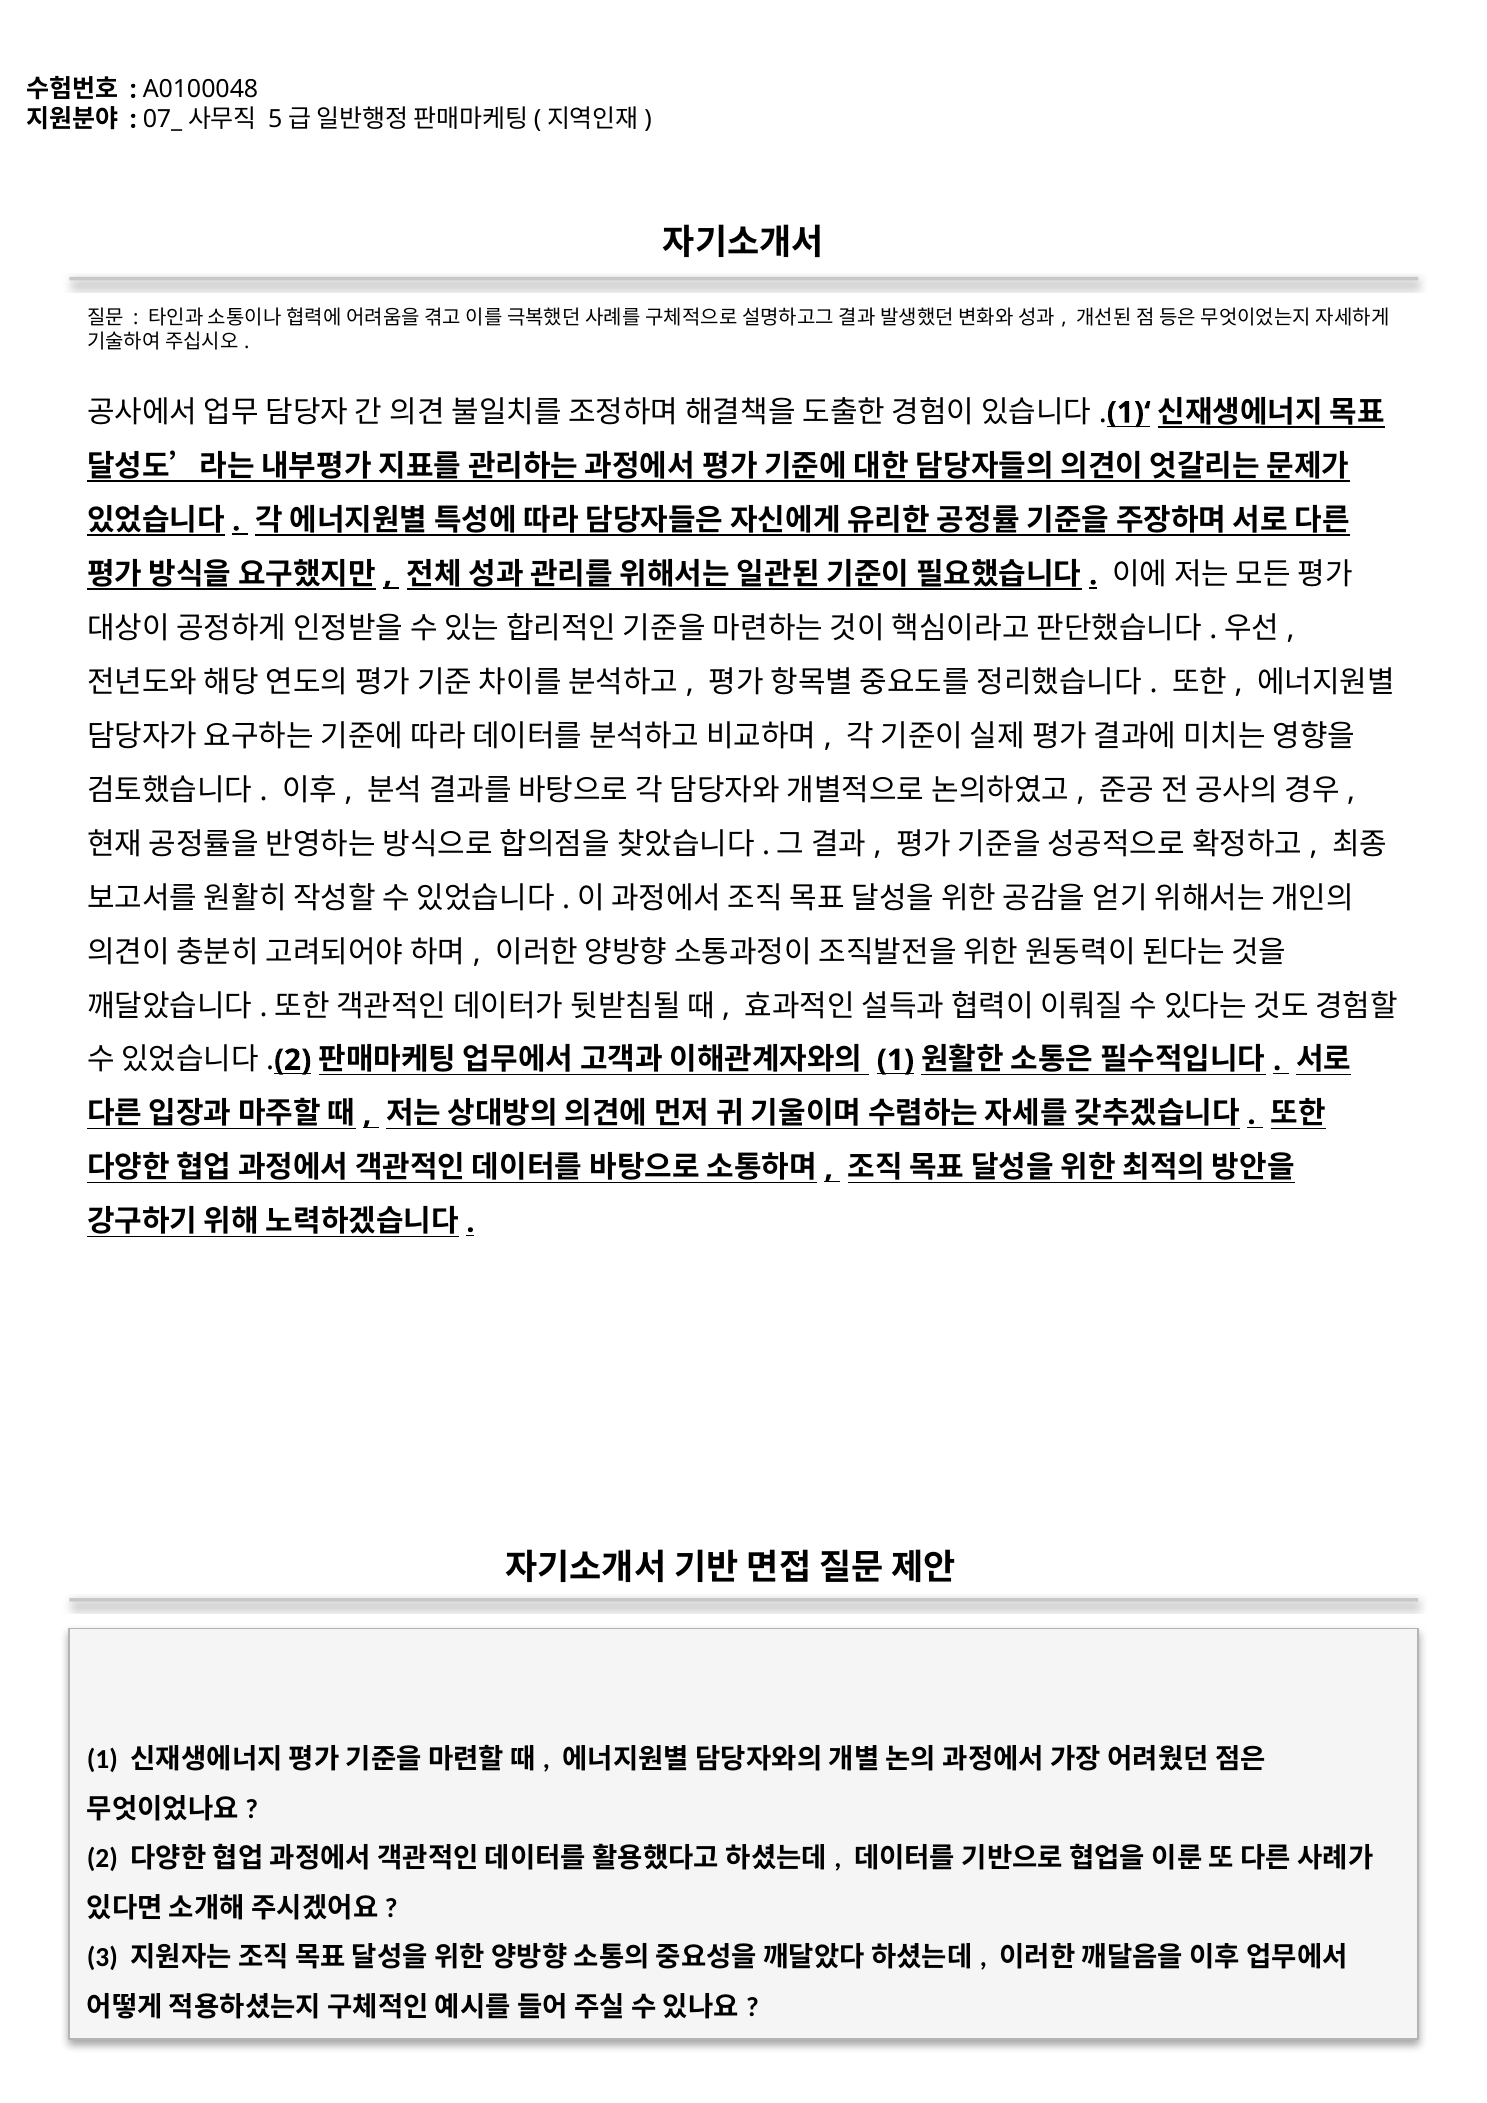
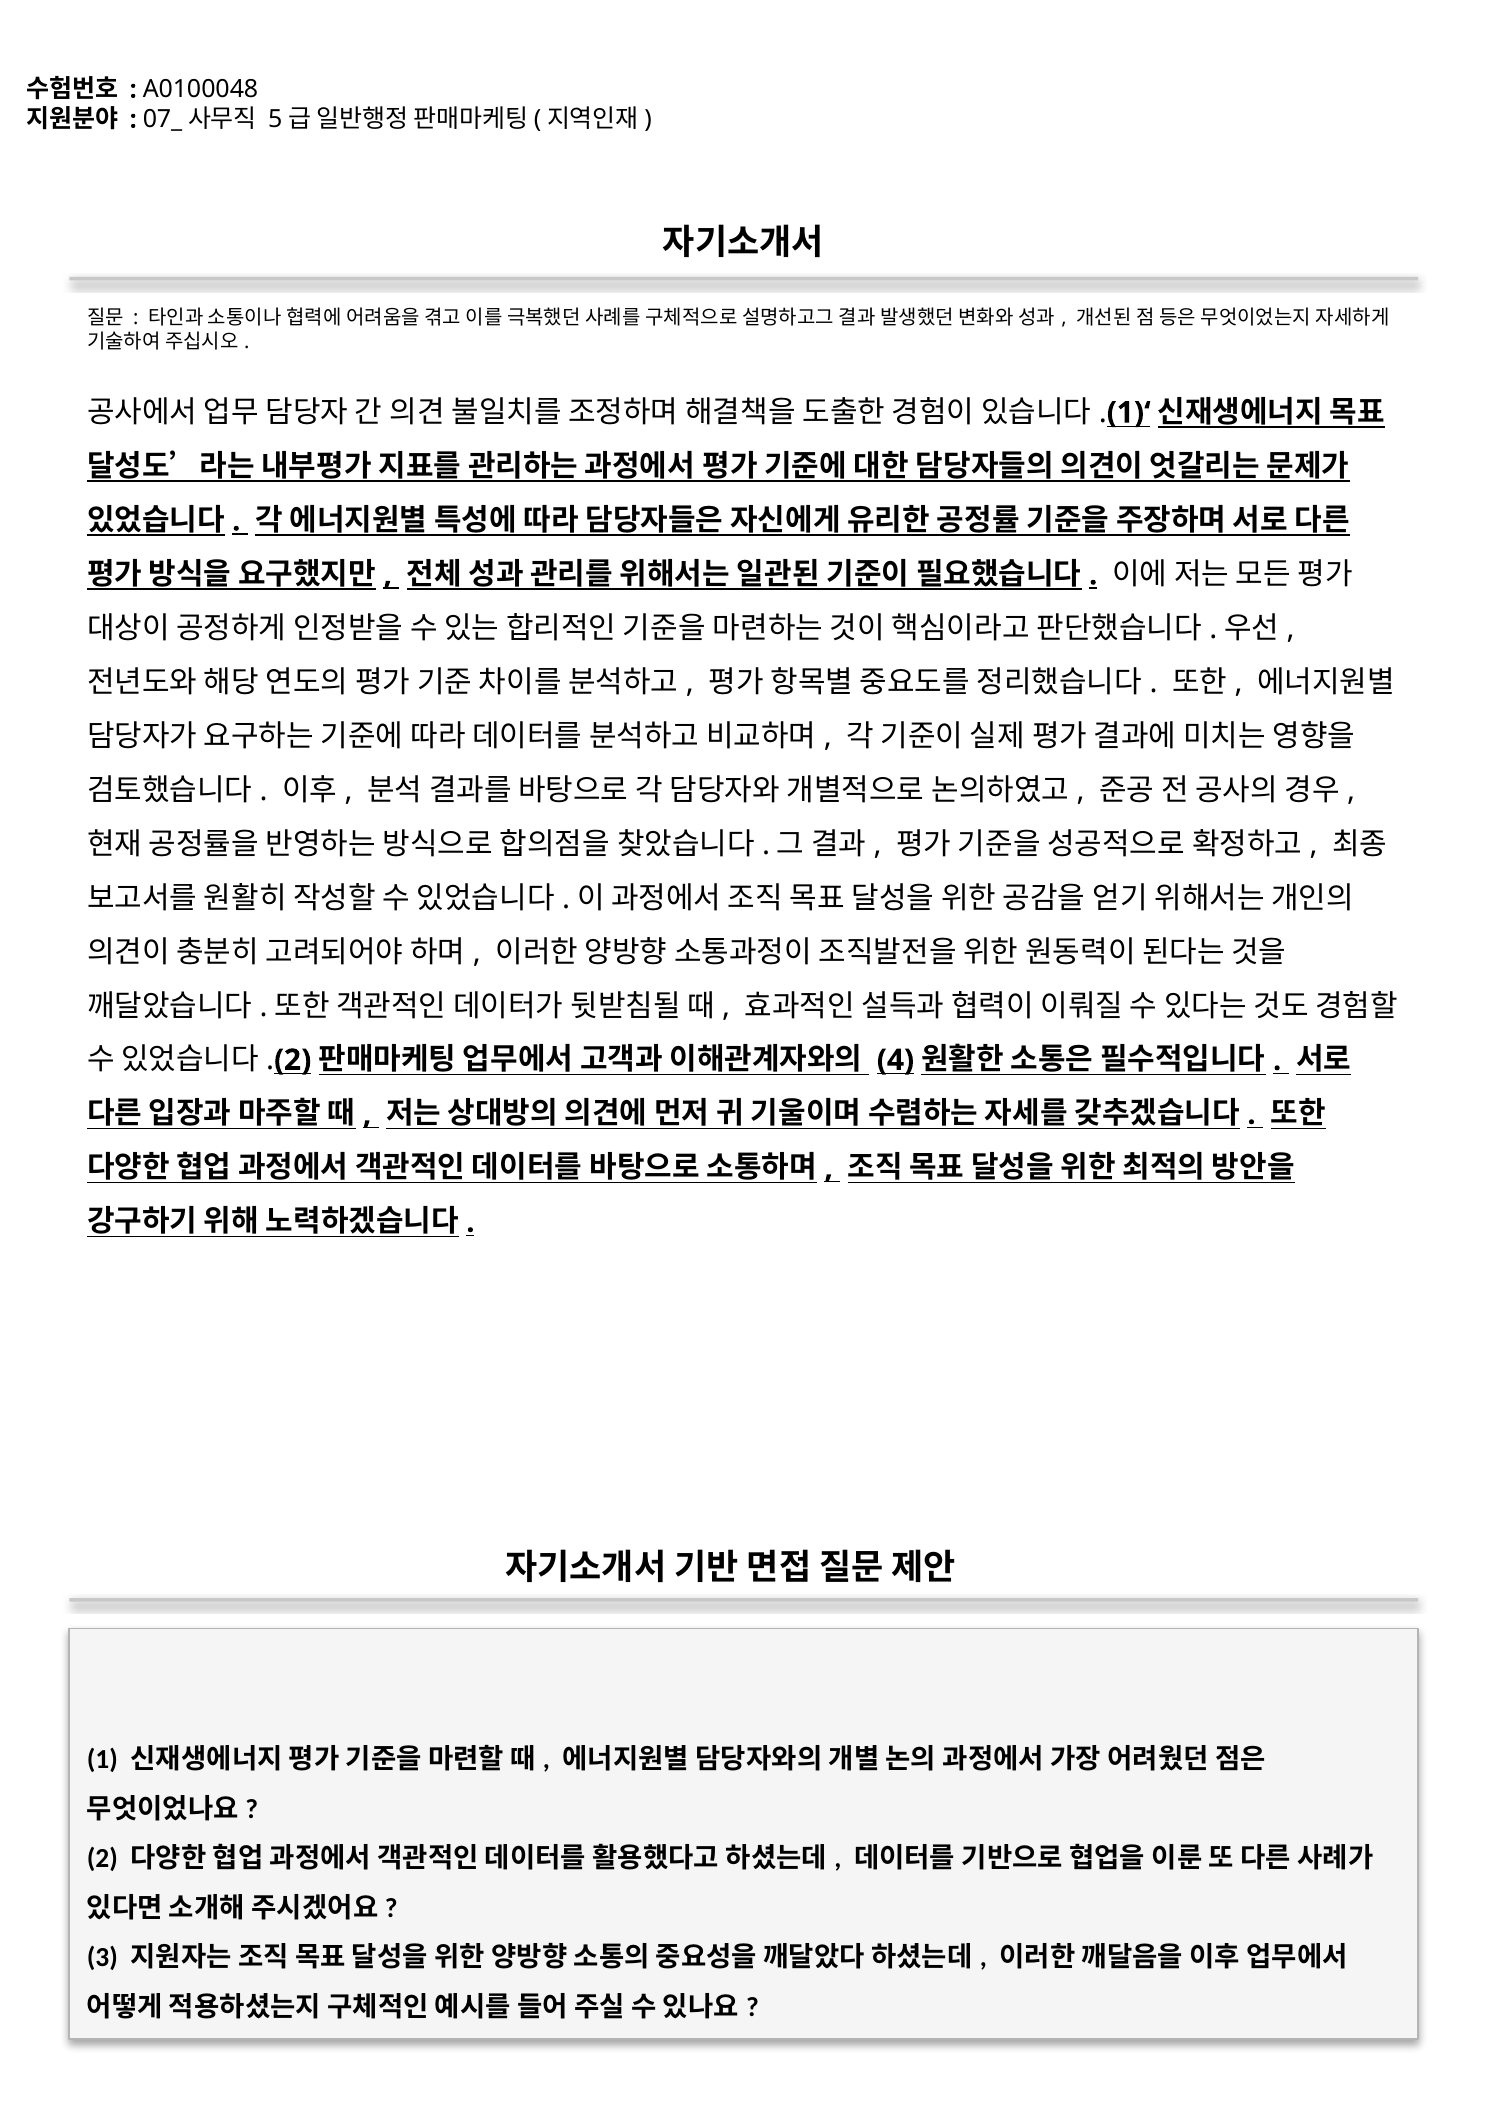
1 at (895, 1060): 1 -> 4
